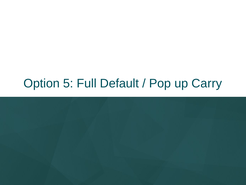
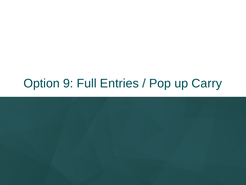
5: 5 -> 9
Default: Default -> Entries
